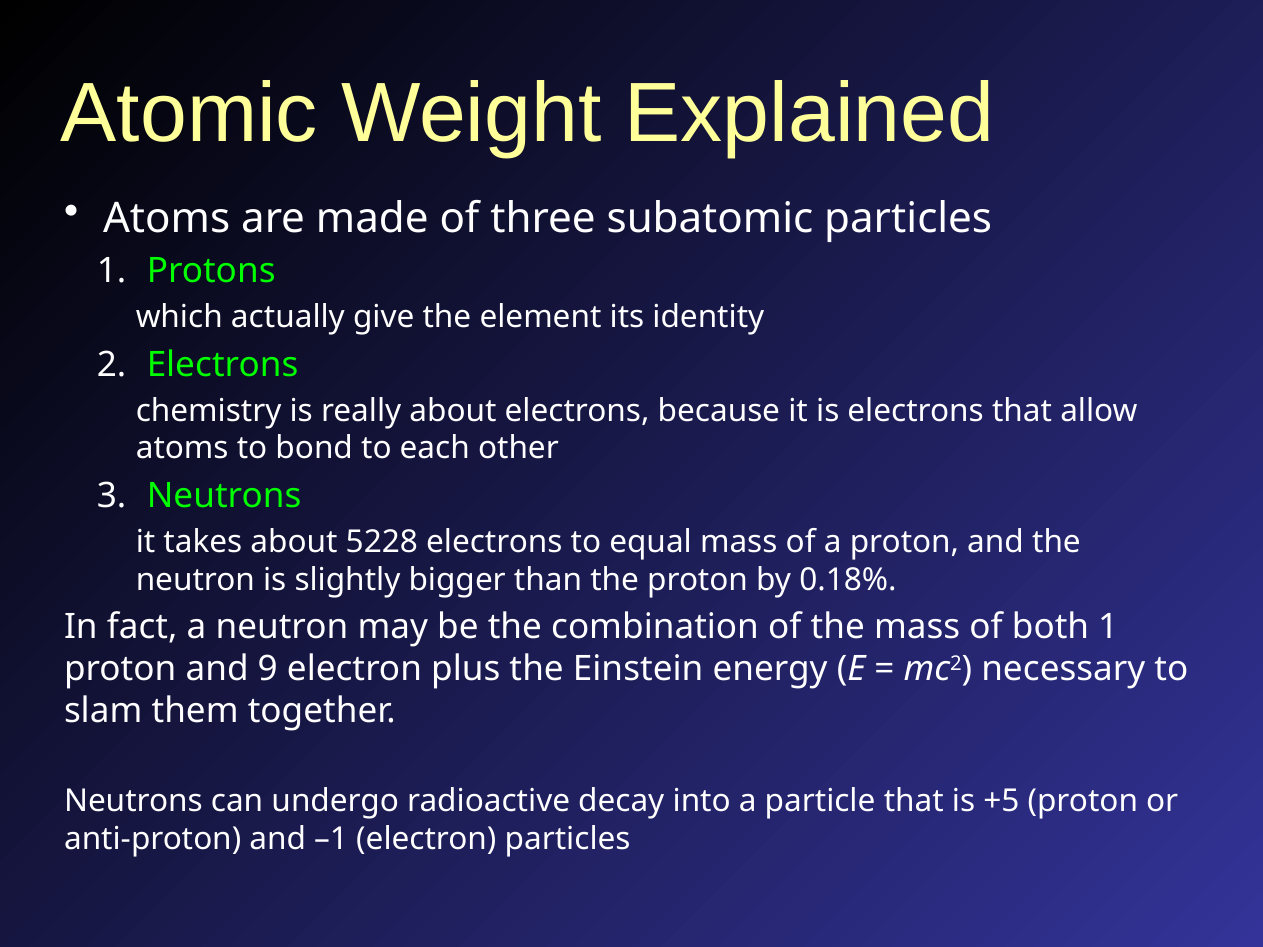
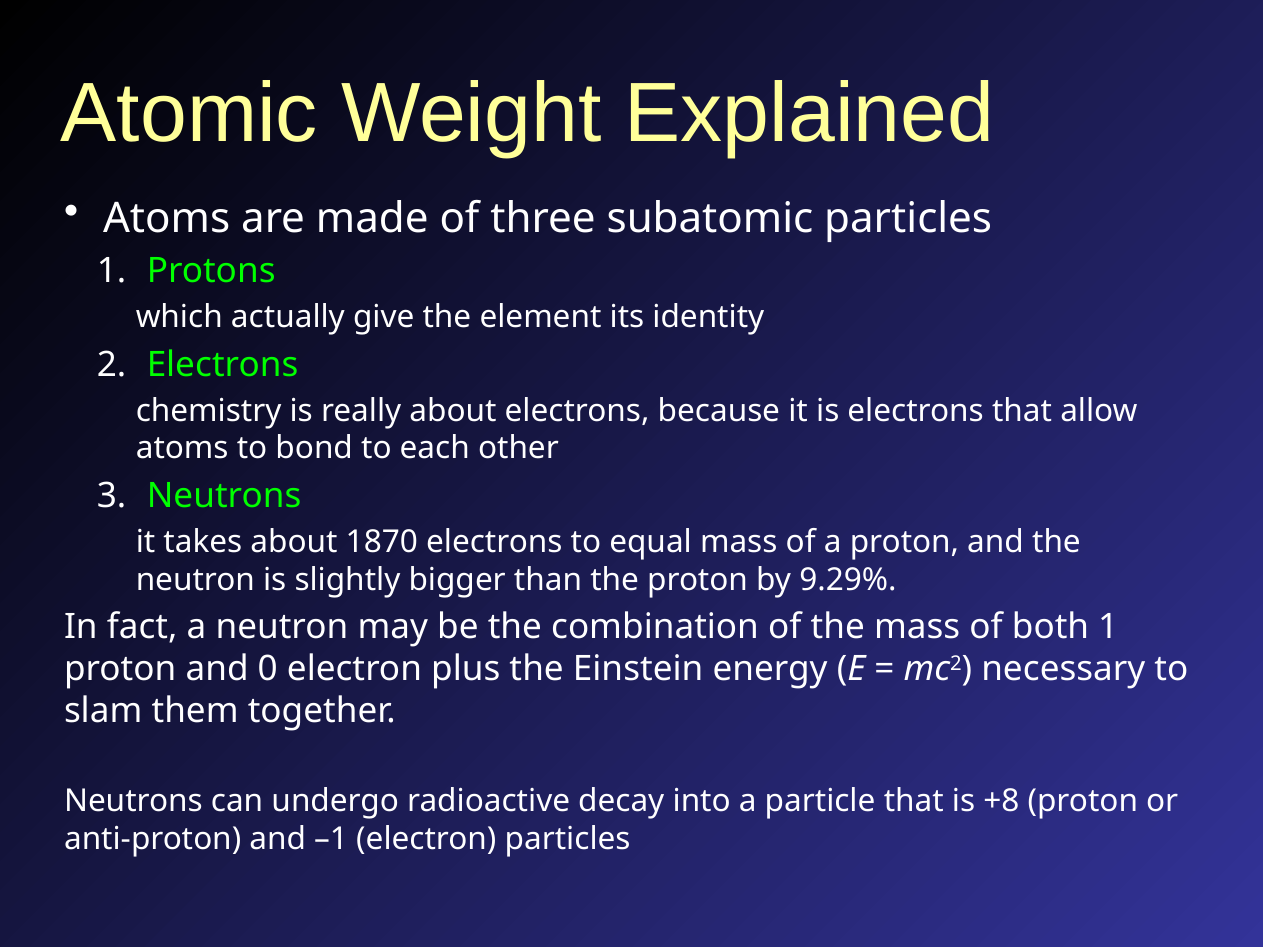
5228: 5228 -> 1870
0.18%: 0.18% -> 9.29%
9: 9 -> 0
+5: +5 -> +8
